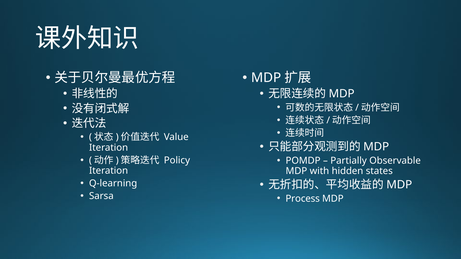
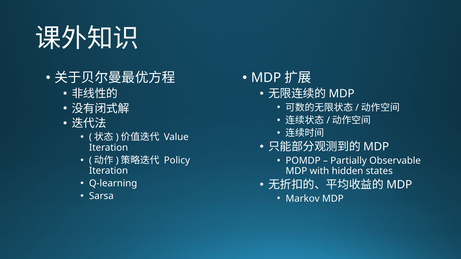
Process: Process -> Markov
